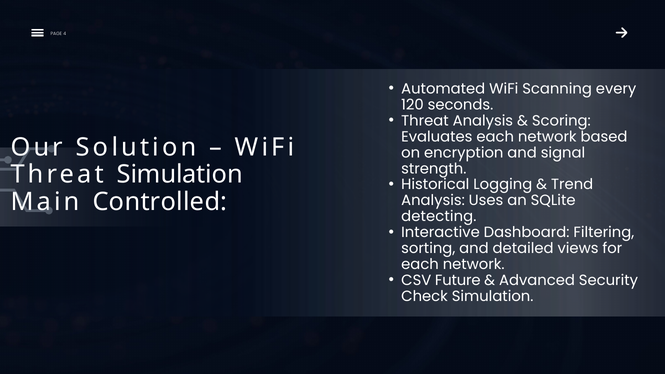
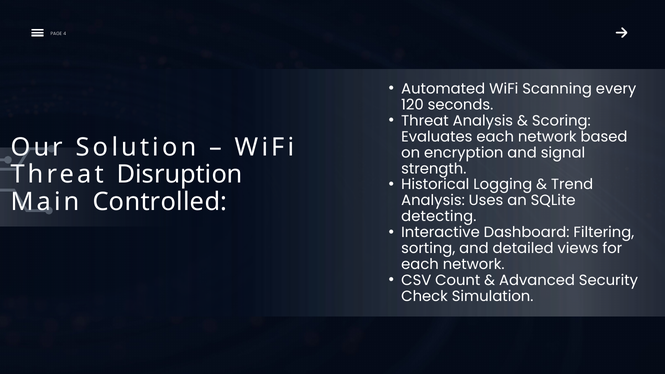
Simulation at (180, 175): Simulation -> Disruption
Future: Future -> Count
